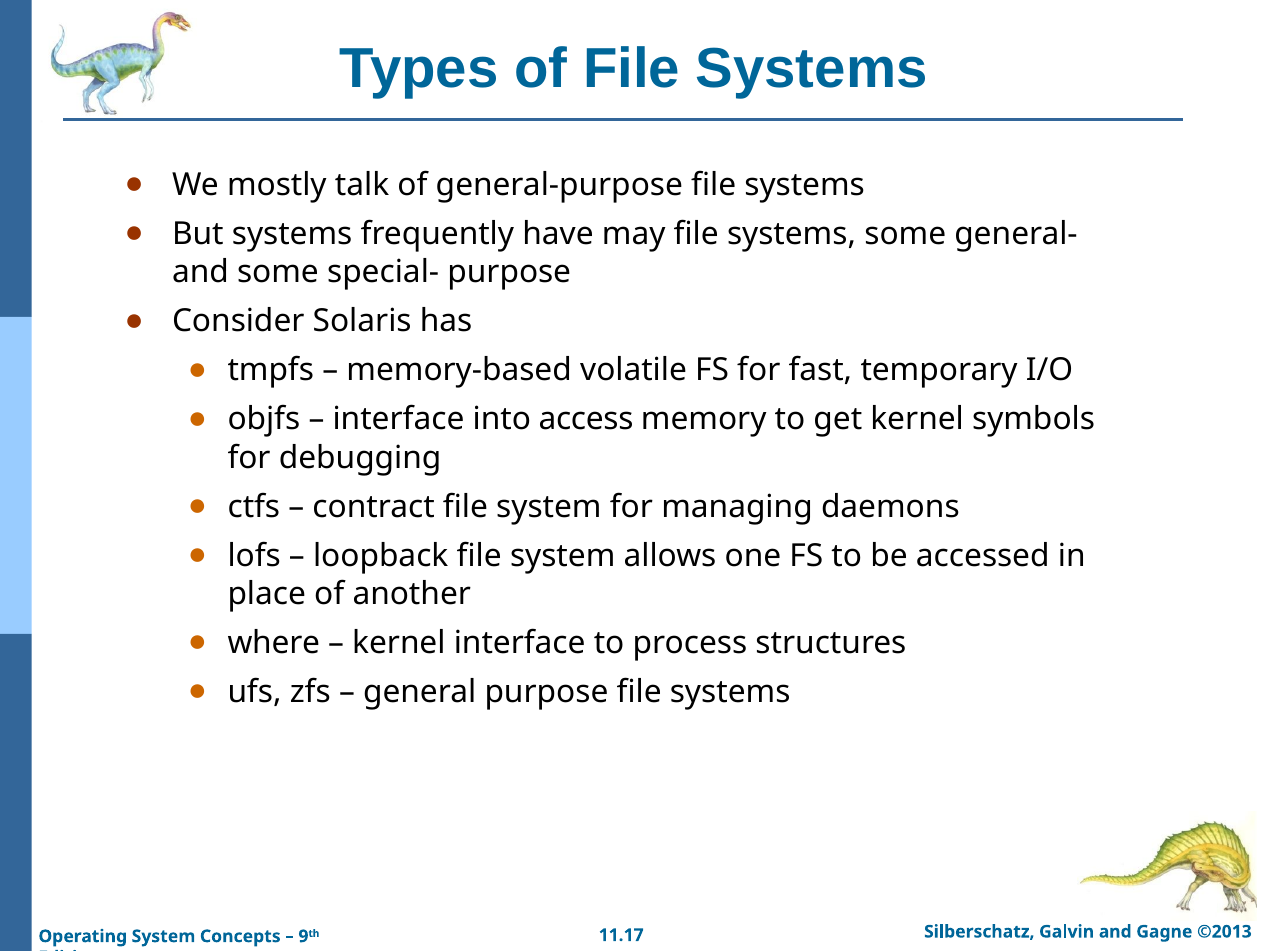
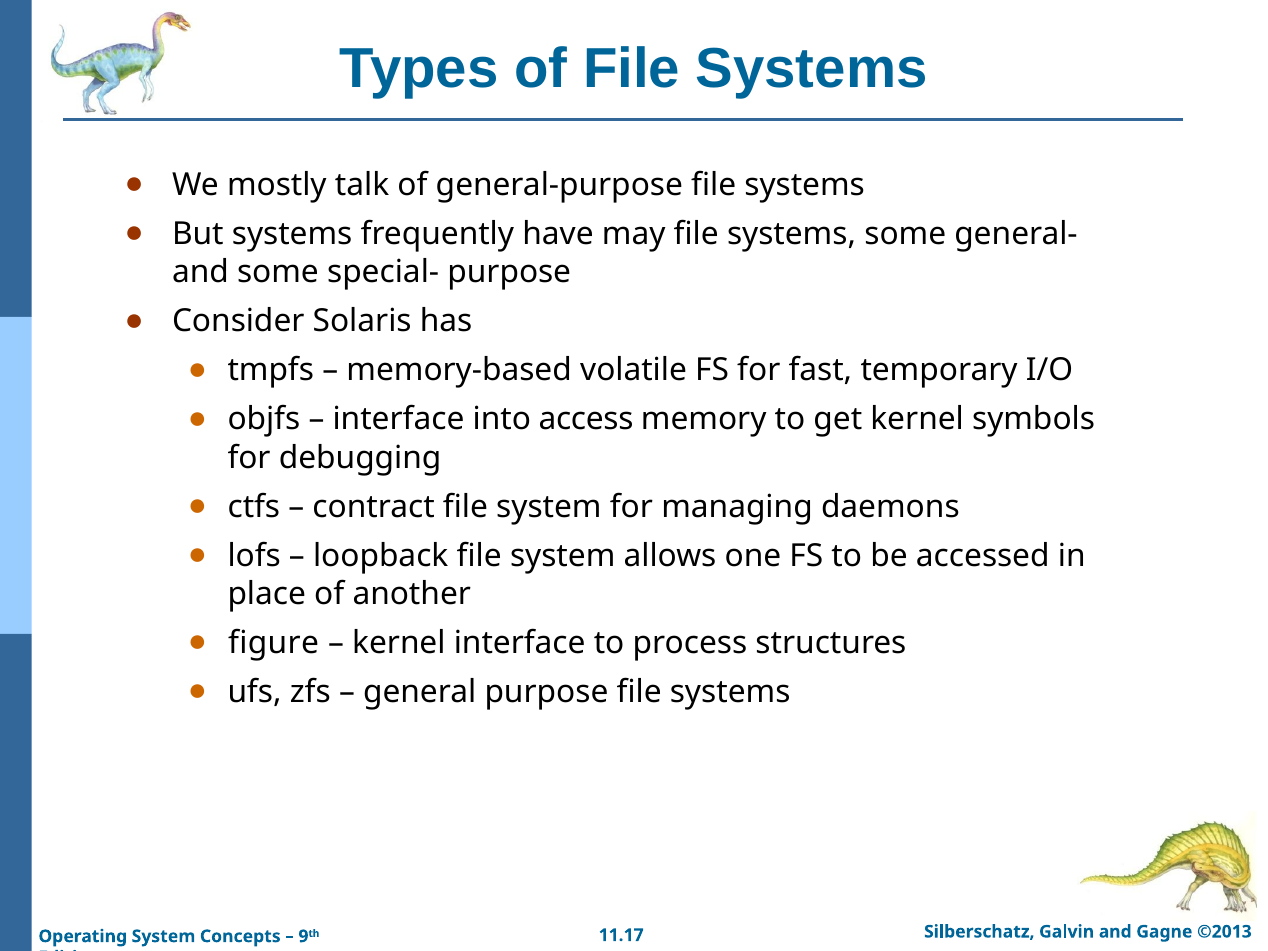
where: where -> figure
